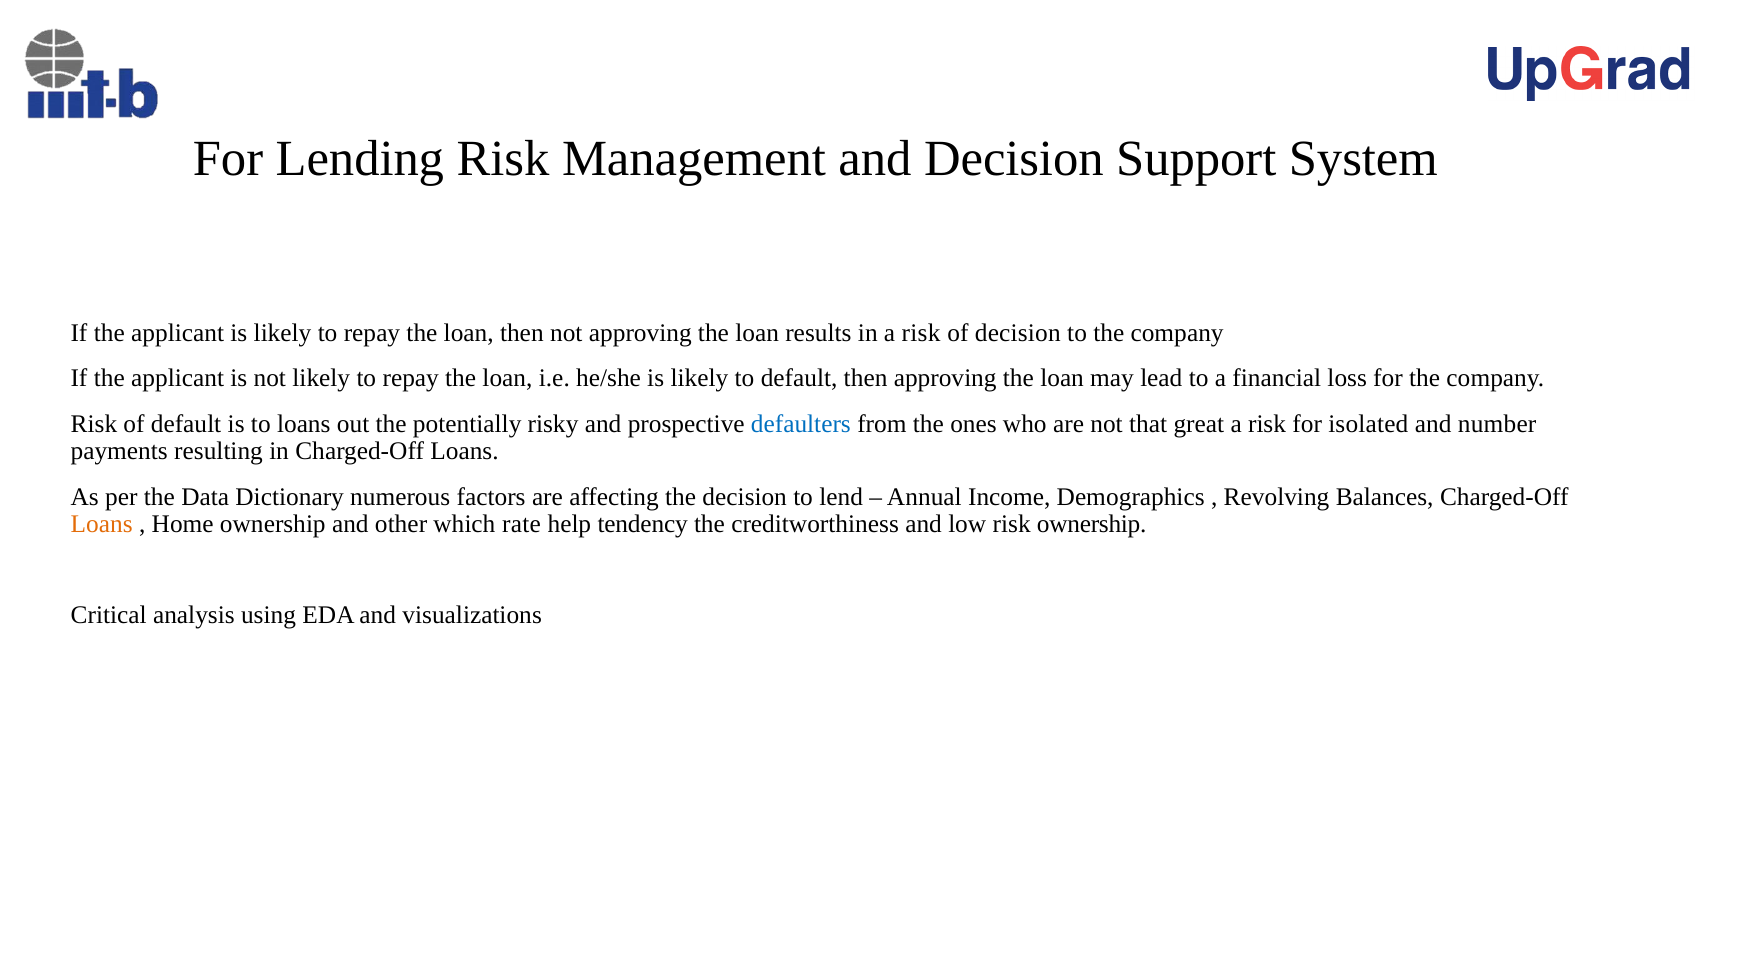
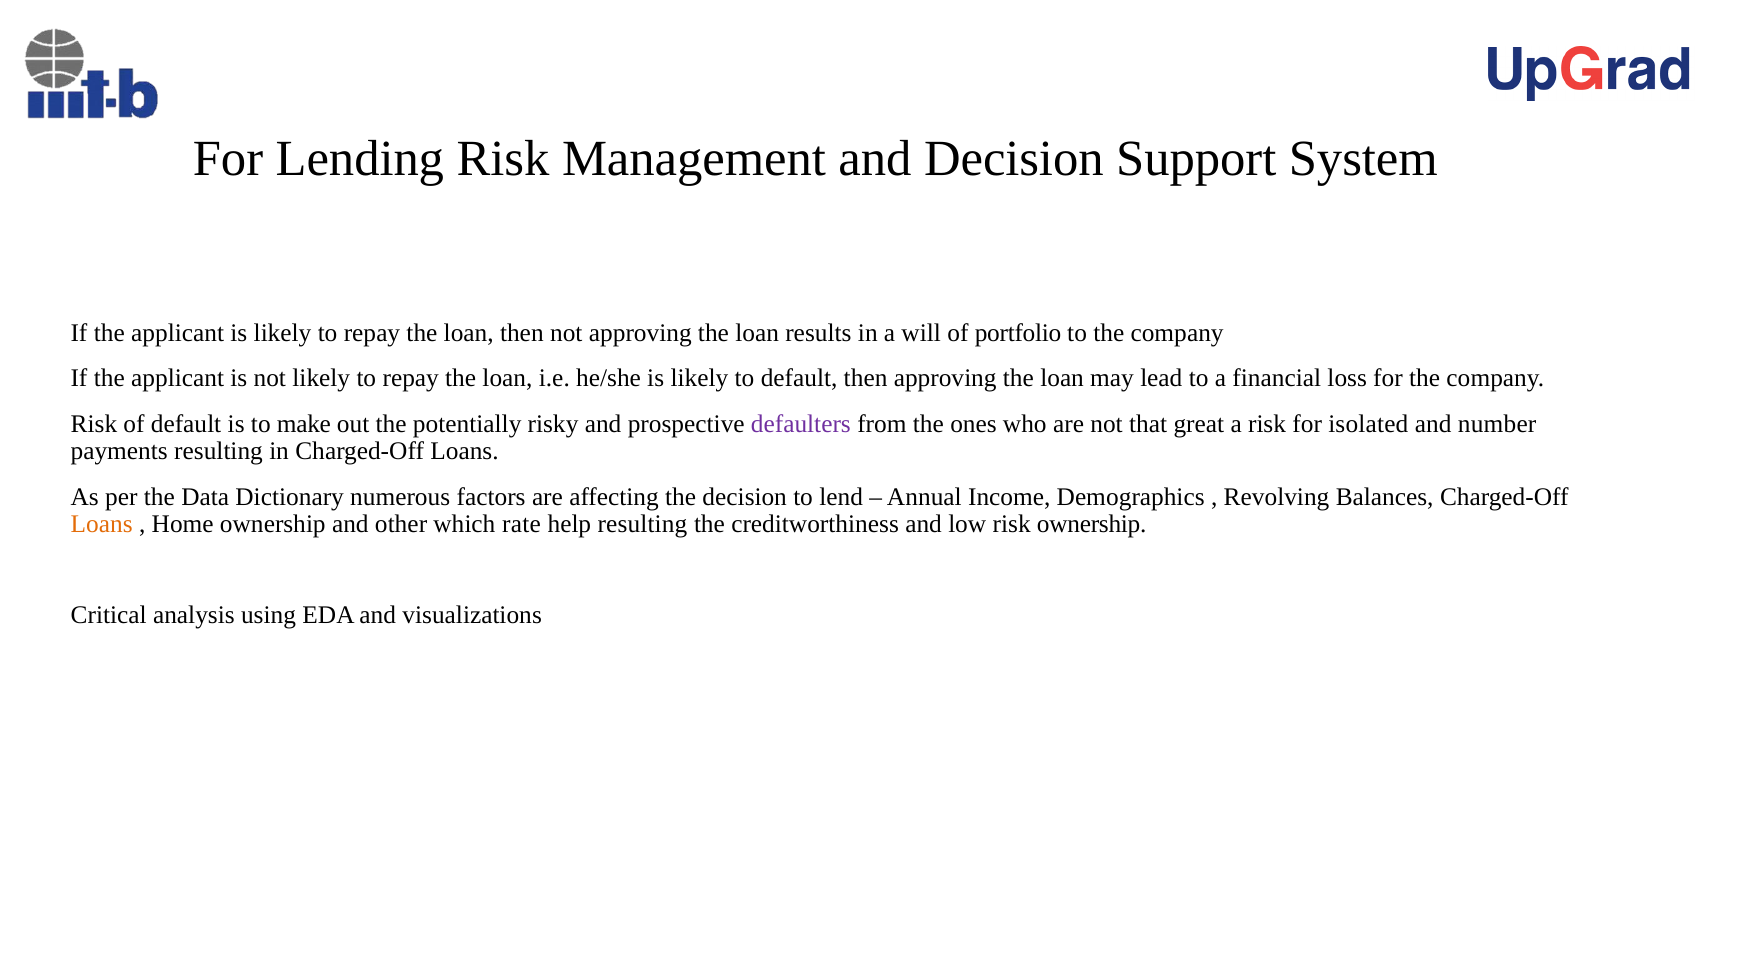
in a risk: risk -> will
of decision: decision -> portfolio
to loans: loans -> make
defaulters colour: blue -> purple
help tendency: tendency -> resulting
